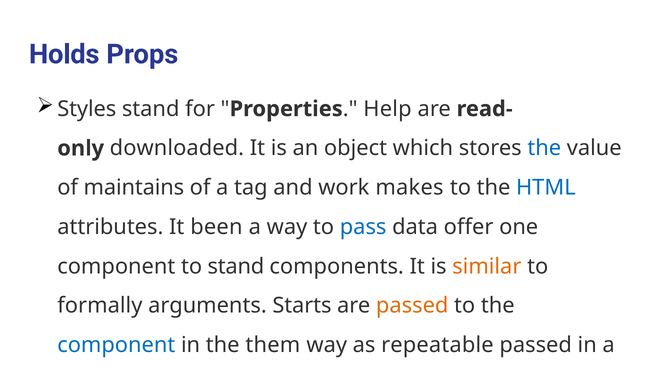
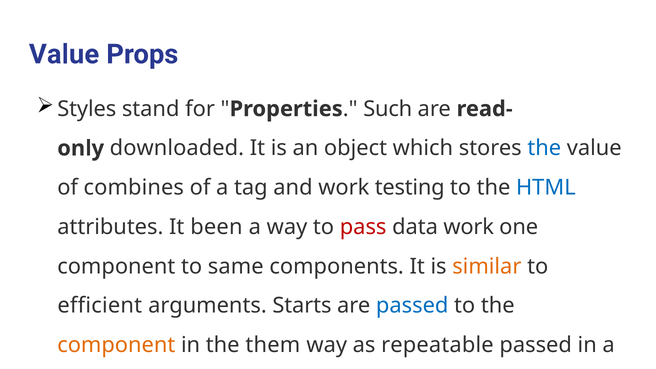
Holds at (64, 54): Holds -> Value
Help: Help -> Such
maintains: maintains -> combines
makes: makes -> testing
pass colour: blue -> red
data offer: offer -> work
to stand: stand -> same
formally: formally -> efficient
passed at (412, 306) colour: orange -> blue
component at (116, 345) colour: blue -> orange
